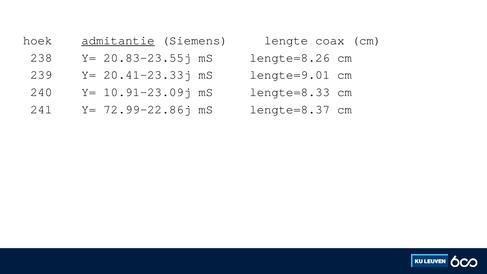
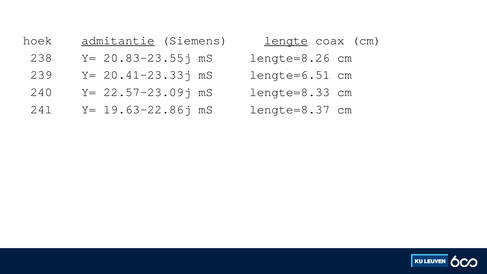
lengte underline: none -> present
lengte=9.01: lengte=9.01 -> lengte=6.51
10.91-23.09j: 10.91-23.09j -> 22.57-23.09j
72.99-22.86j: 72.99-22.86j -> 19.63-22.86j
